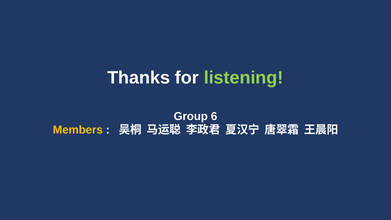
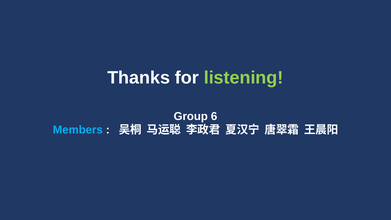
Members colour: yellow -> light blue
